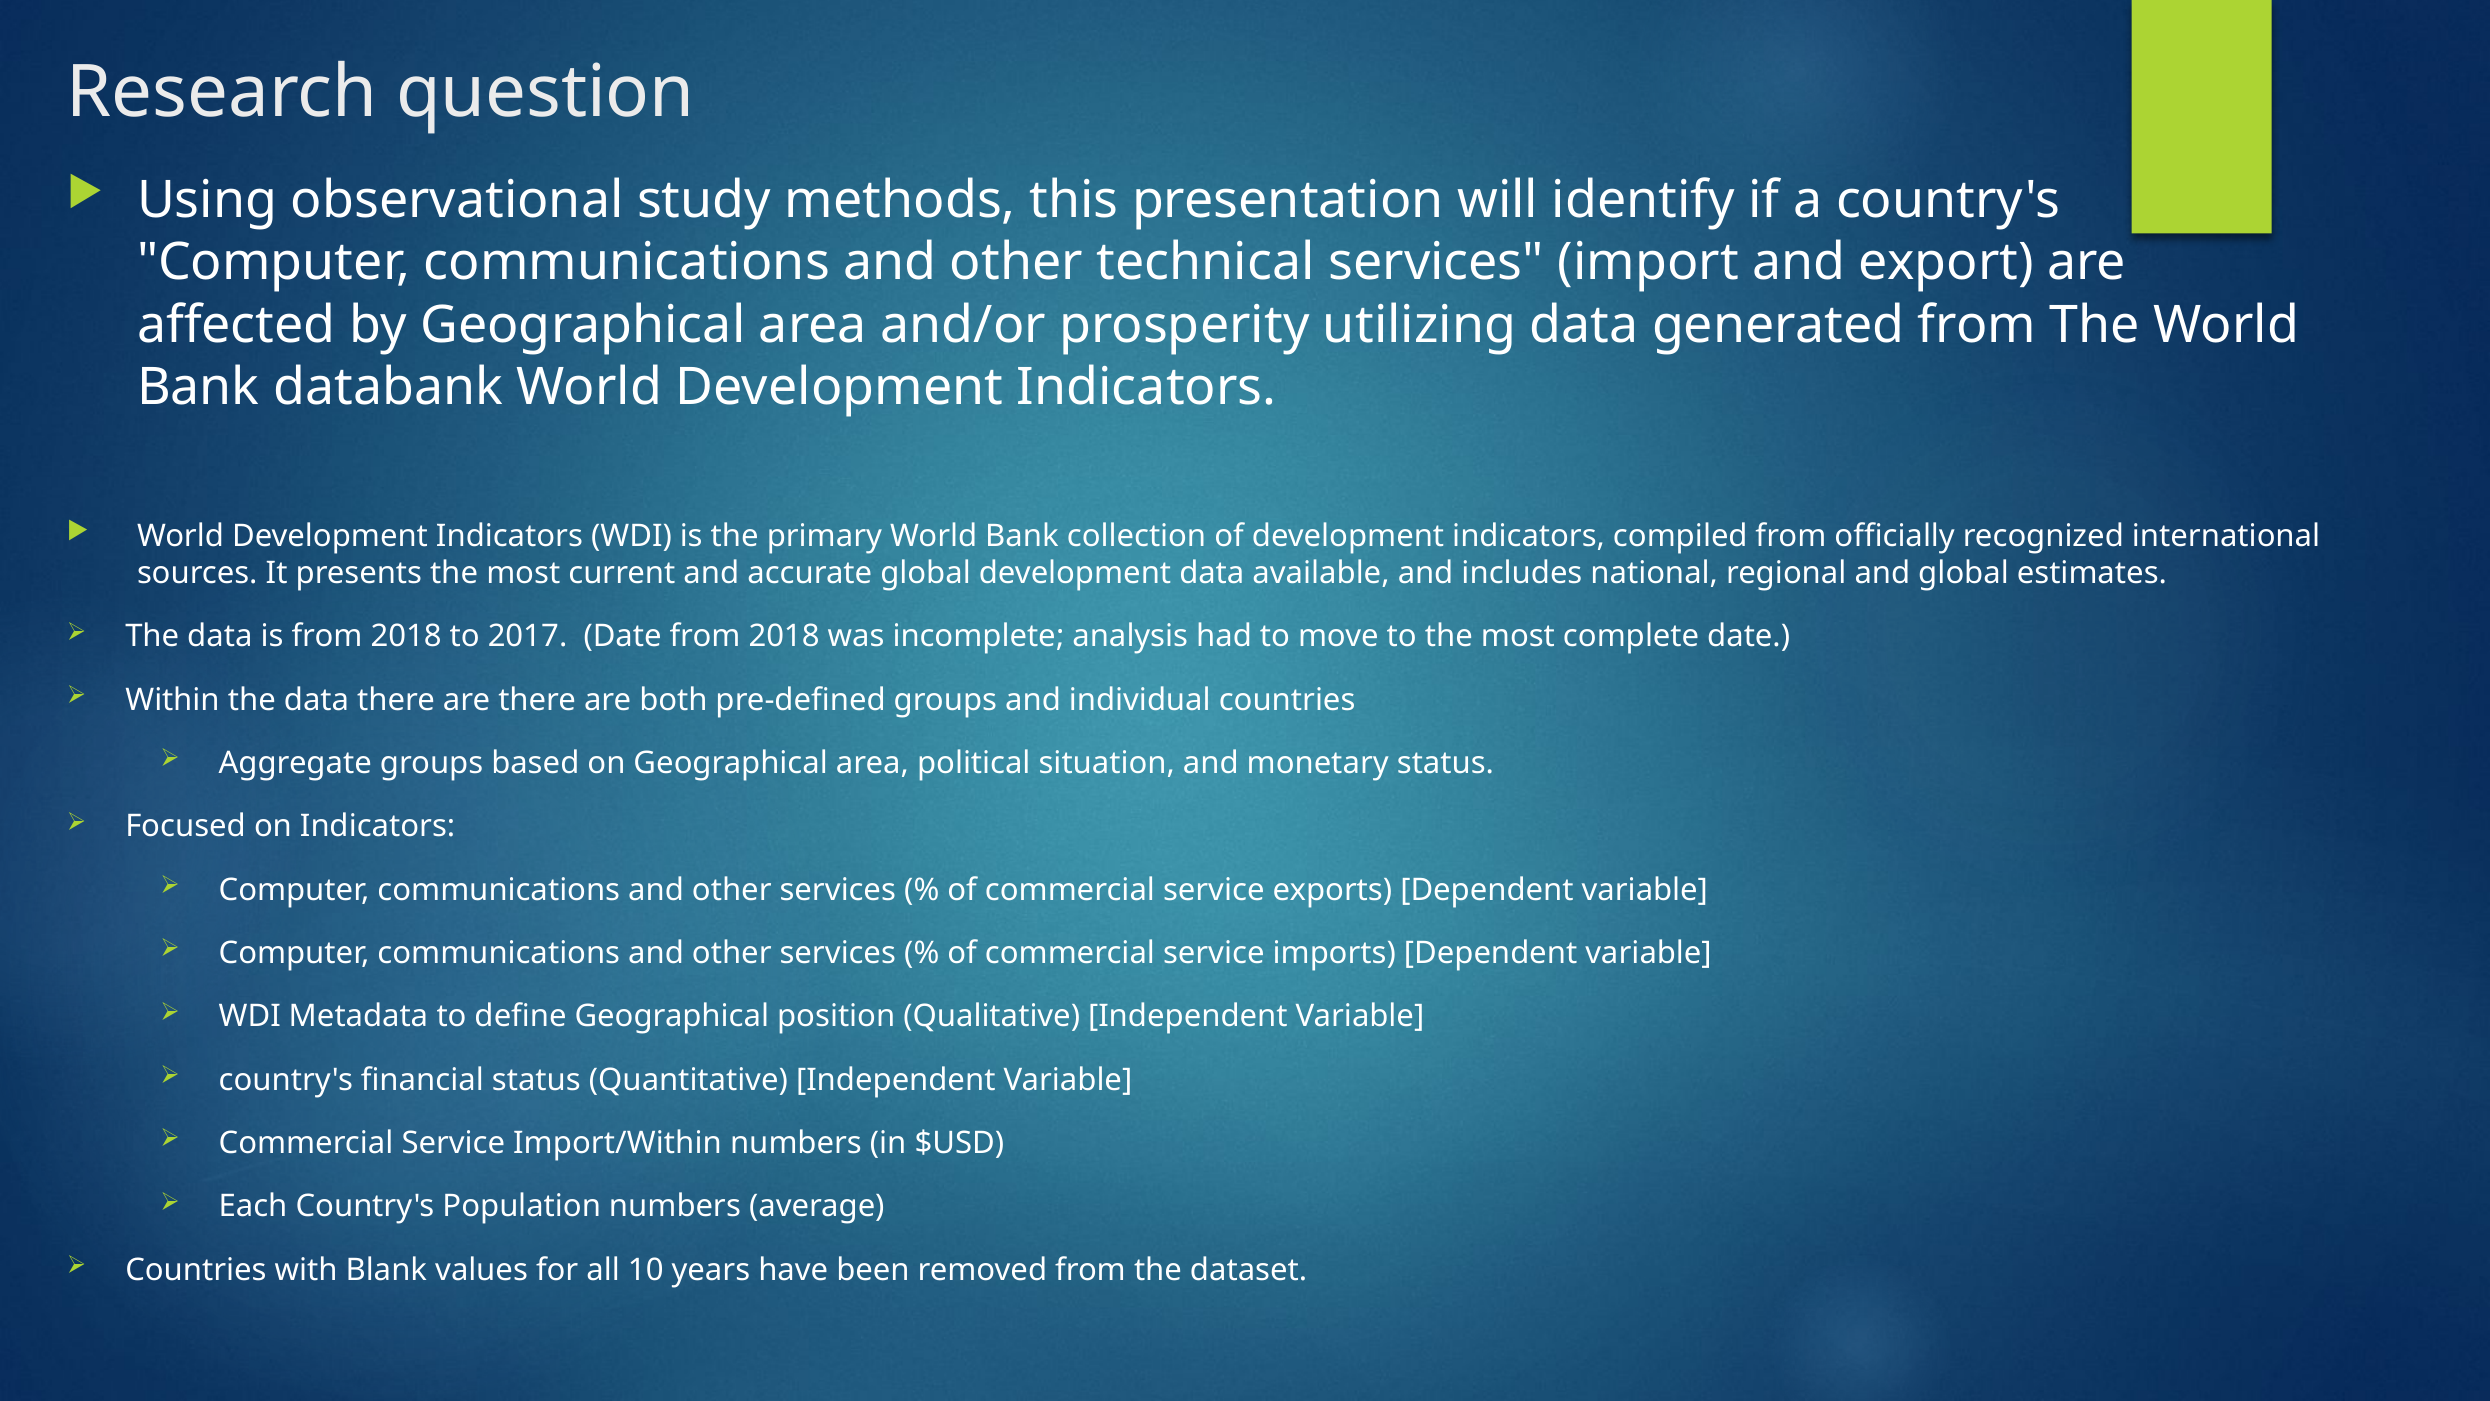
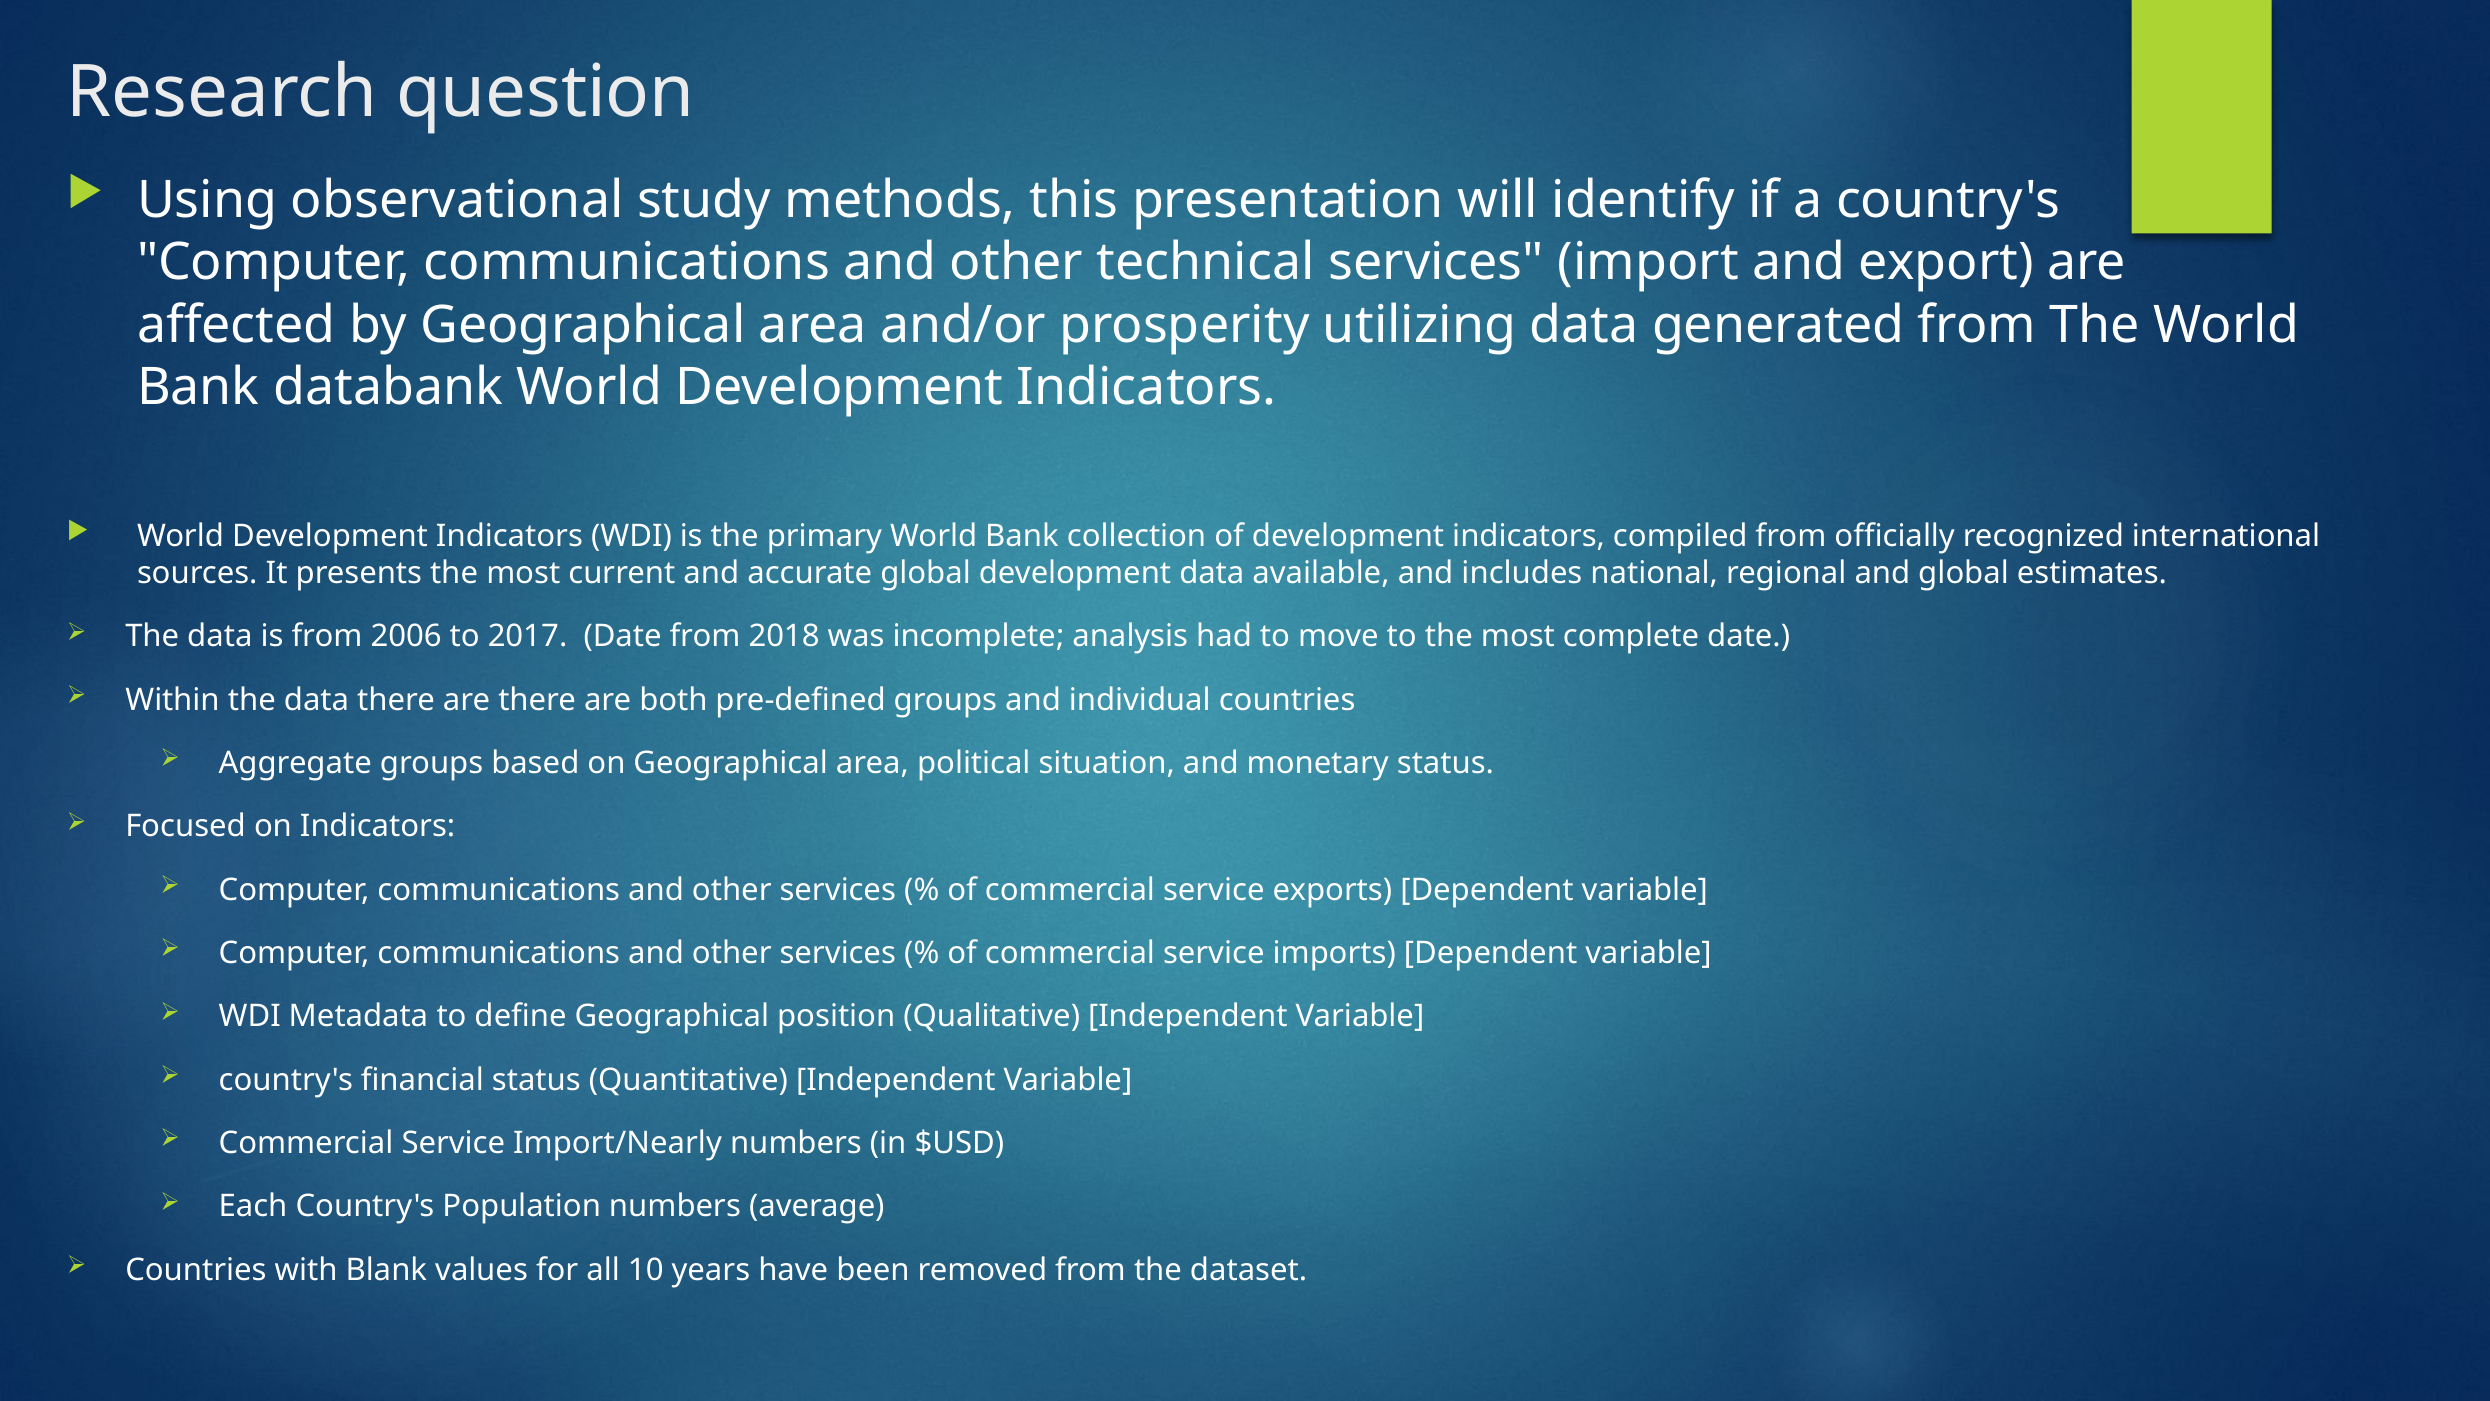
is from 2018: 2018 -> 2006
Import/Within: Import/Within -> Import/Nearly
